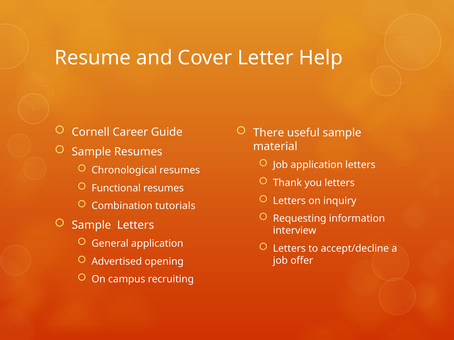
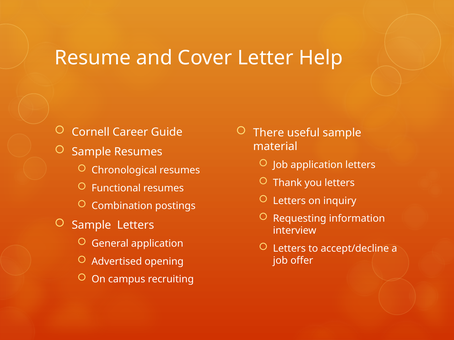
tutorials: tutorials -> postings
